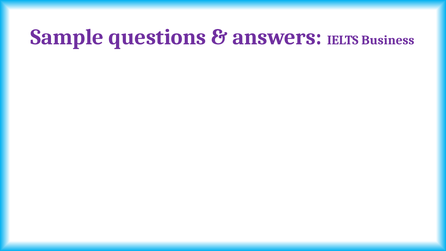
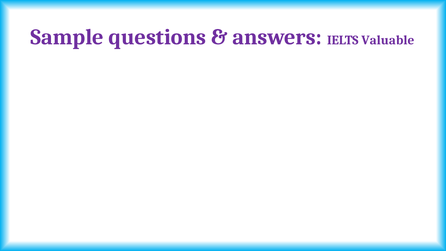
Business: Business -> Valuable
